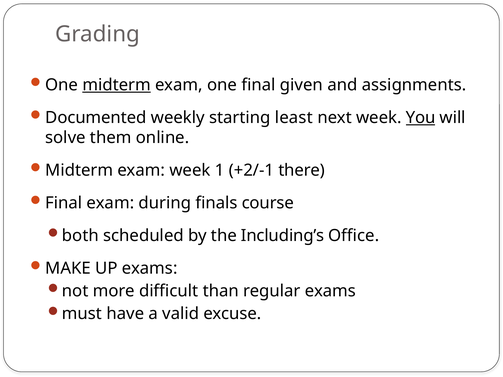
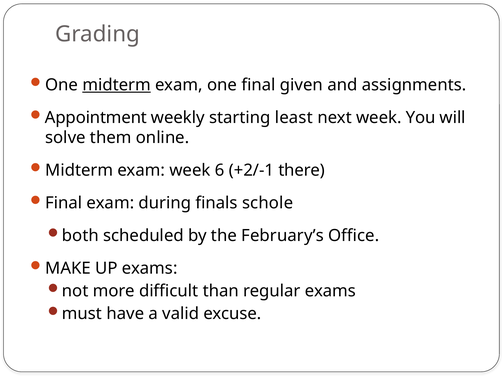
Documented: Documented -> Appointment
You underline: present -> none
1: 1 -> 6
course: course -> schole
Including’s: Including’s -> February’s
